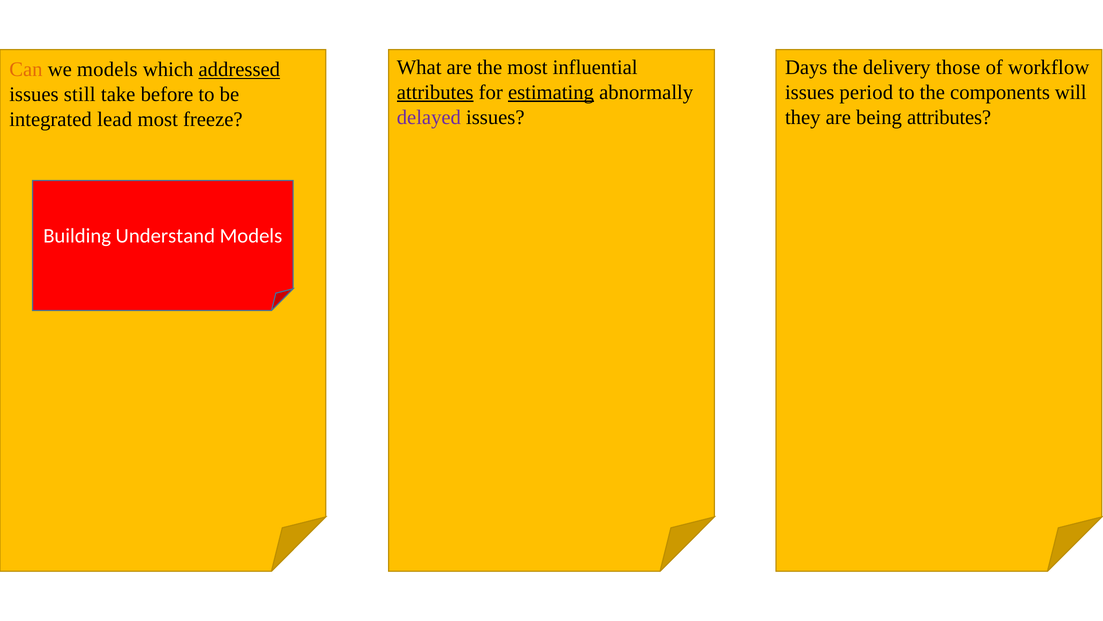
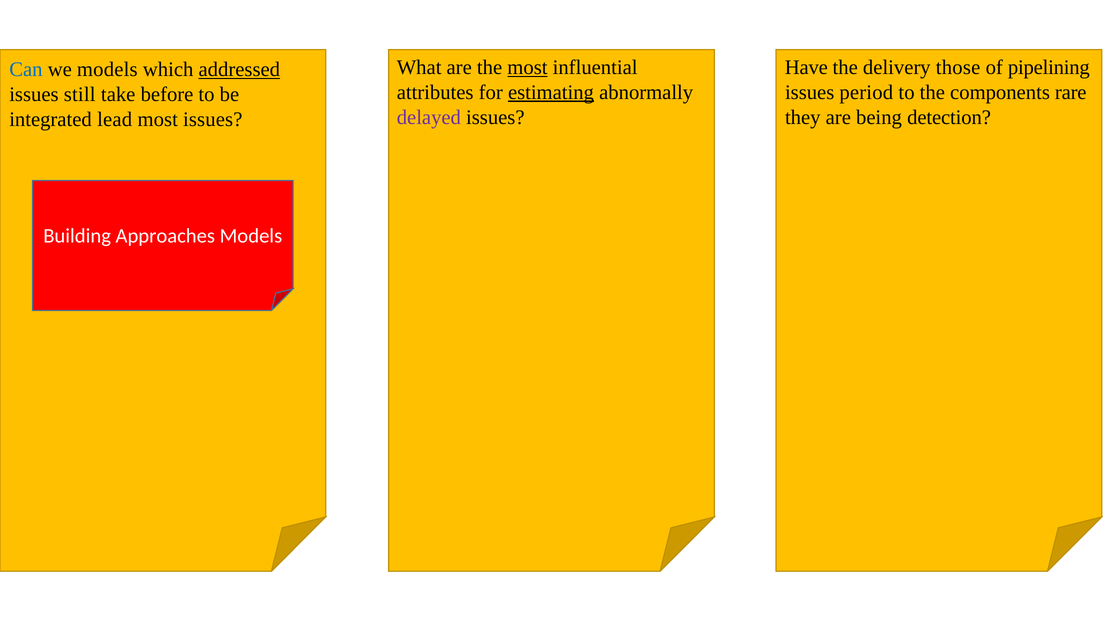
most at (527, 68) underline: none -> present
Days: Days -> Have
workflow: workflow -> pipelining
Can colour: orange -> blue
attributes at (435, 92) underline: present -> none
will: will -> rare
being attributes: attributes -> detection
most freeze: freeze -> issues
Understand: Understand -> Approaches
